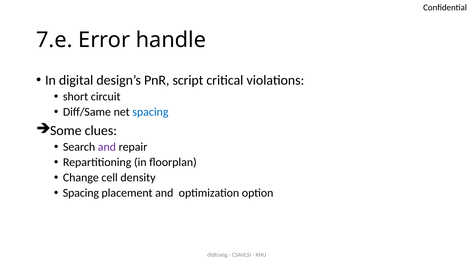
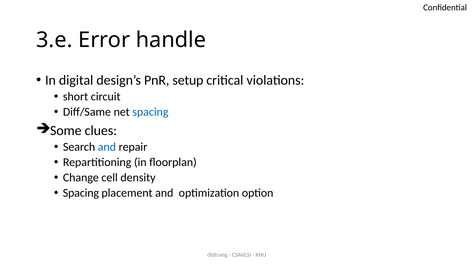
7.e: 7.e -> 3.e
script: script -> setup
and at (107, 147) colour: purple -> blue
